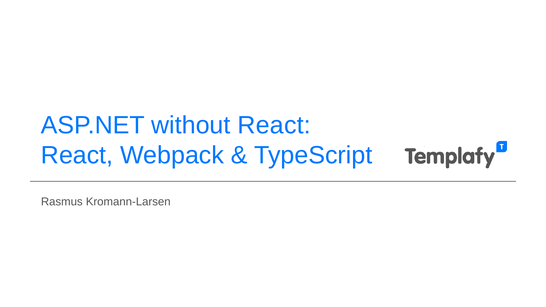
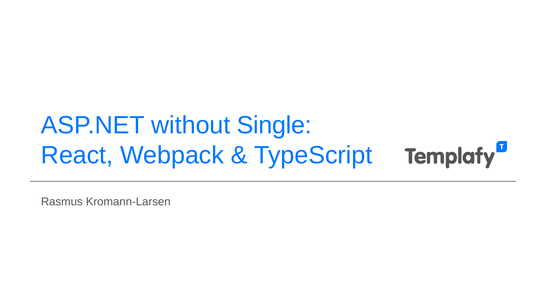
without React: React -> Single
